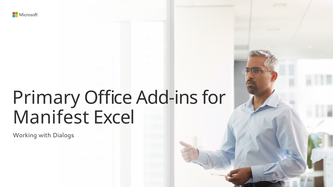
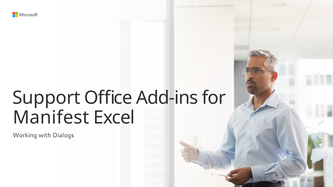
Primary: Primary -> Support
